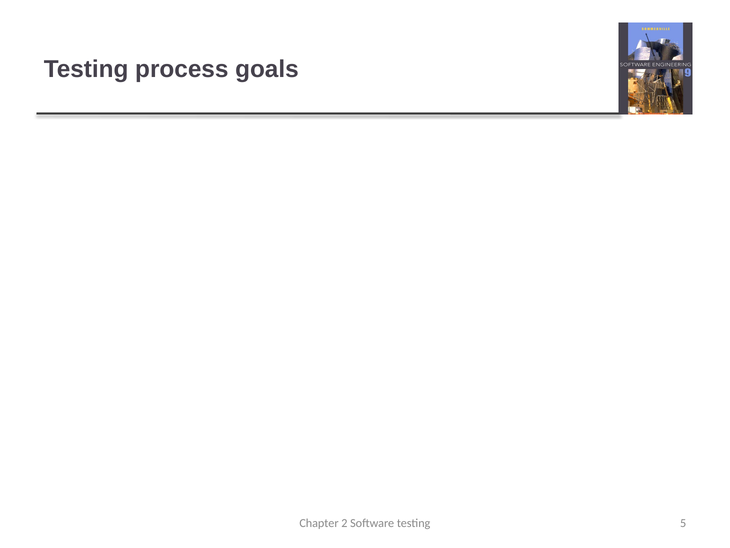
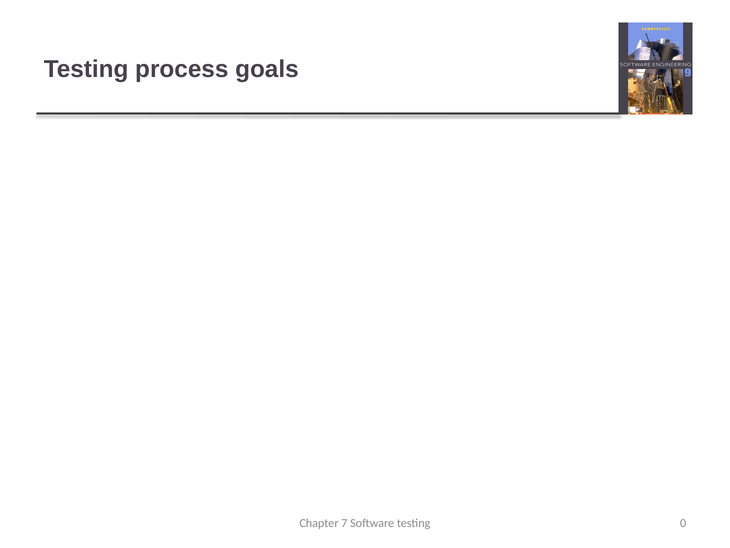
2: 2 -> 7
5: 5 -> 0
